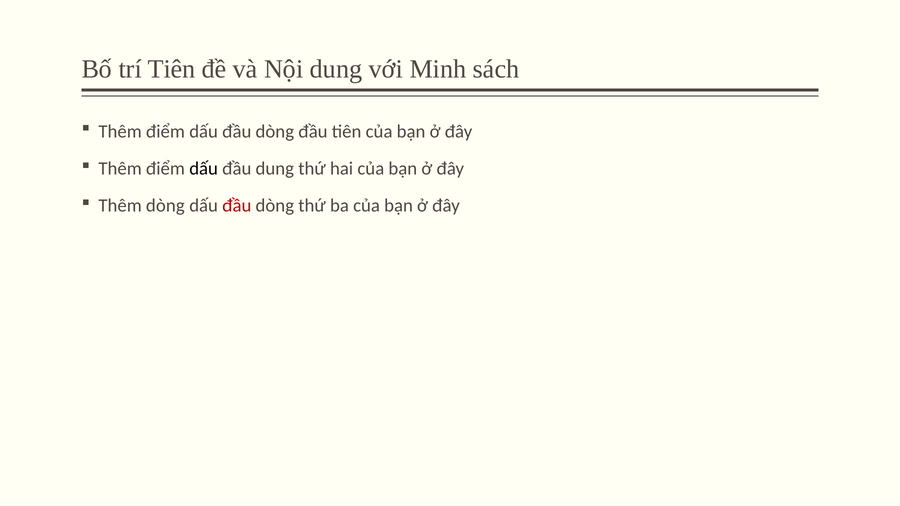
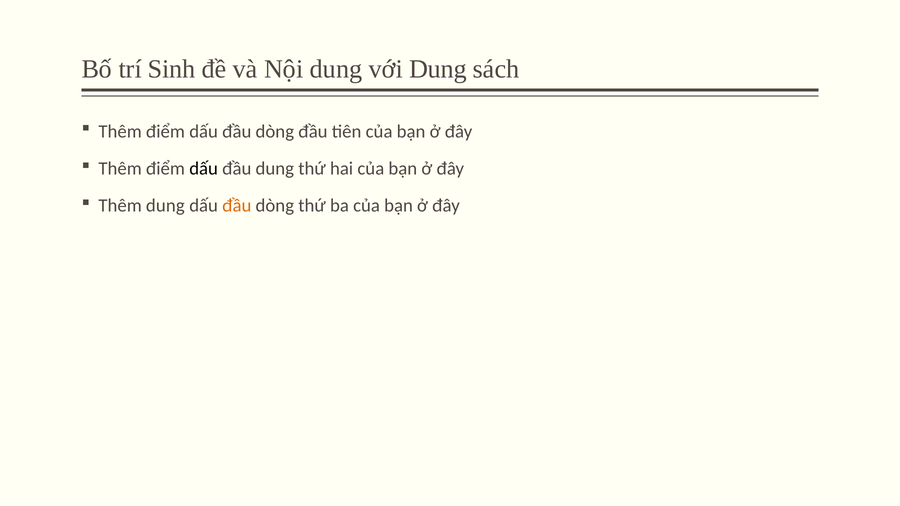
trí Tiên: Tiên -> Sinh
với Minh: Minh -> Dung
Thêm dòng: dòng -> dung
đầu at (237, 206) colour: red -> orange
